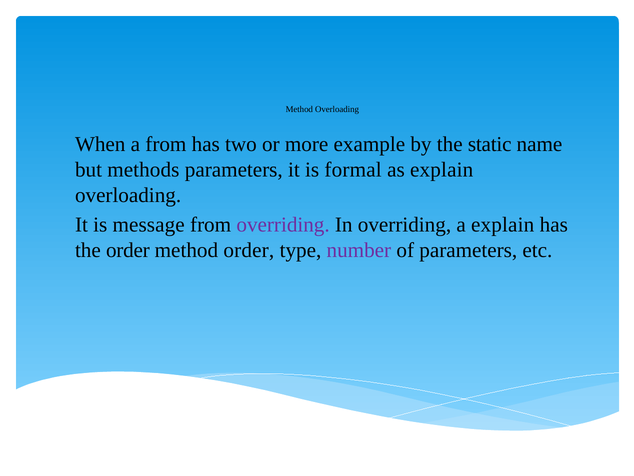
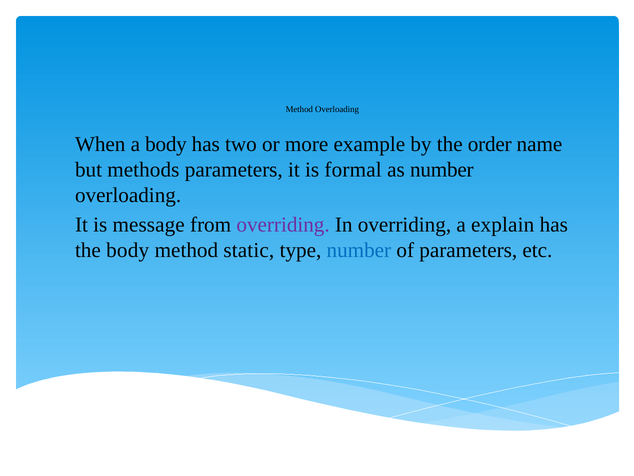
a from: from -> body
static: static -> order
as explain: explain -> number
the order: order -> body
method order: order -> static
number at (359, 250) colour: purple -> blue
